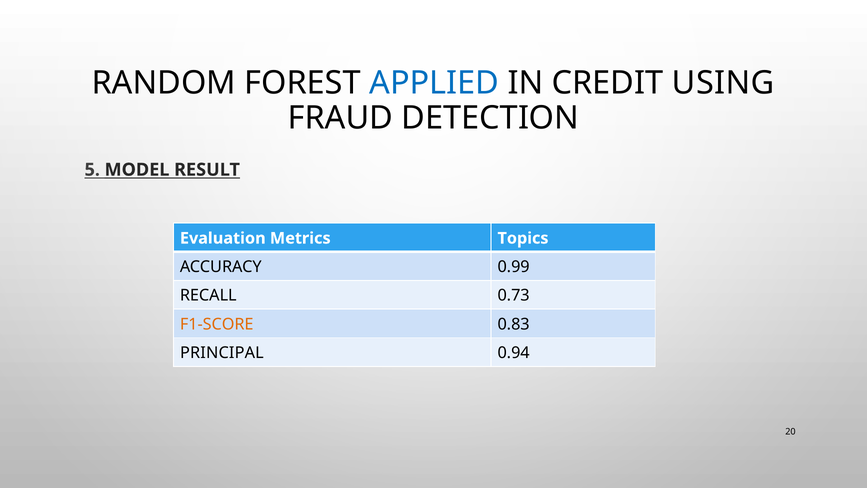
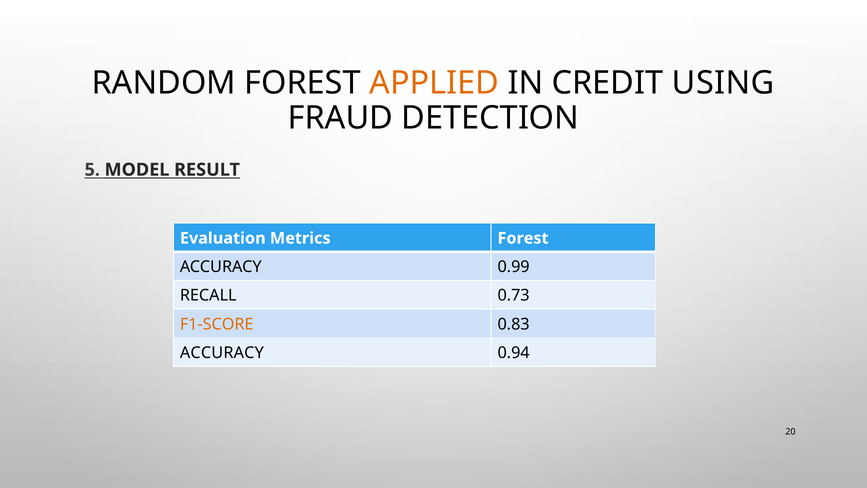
APPLIED colour: blue -> orange
Metrics Topics: Topics -> Forest
PRINCIPAL at (222, 353): PRINCIPAL -> ACCURACY
